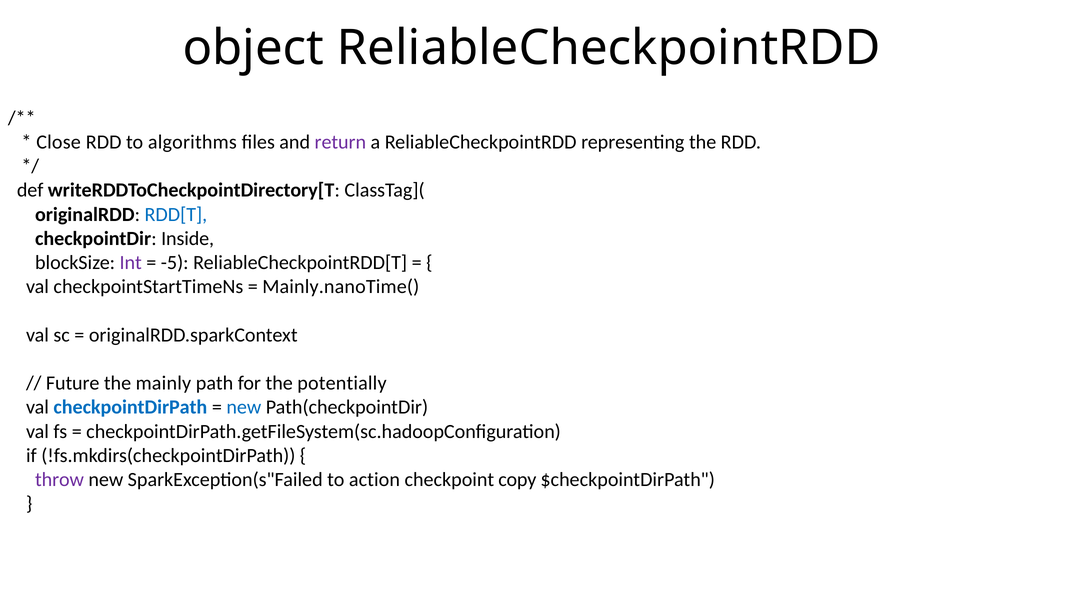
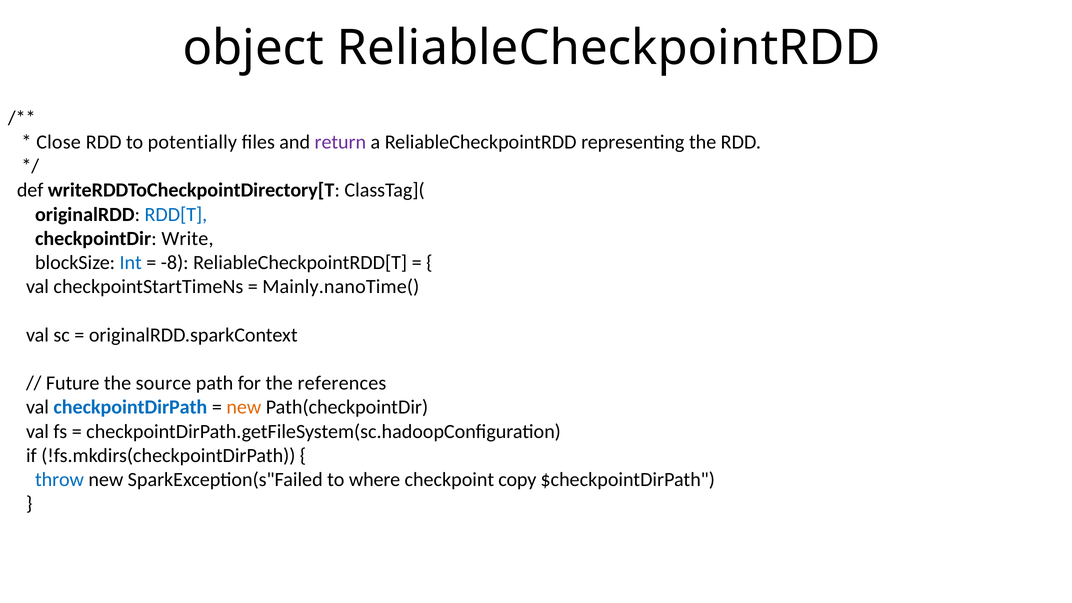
algorithms: algorithms -> potentially
Inside: Inside -> Write
Int colour: purple -> blue
-5: -5 -> -8
mainly: mainly -> source
potentially: potentially -> references
new at (244, 407) colour: blue -> orange
throw colour: purple -> blue
action: action -> where
